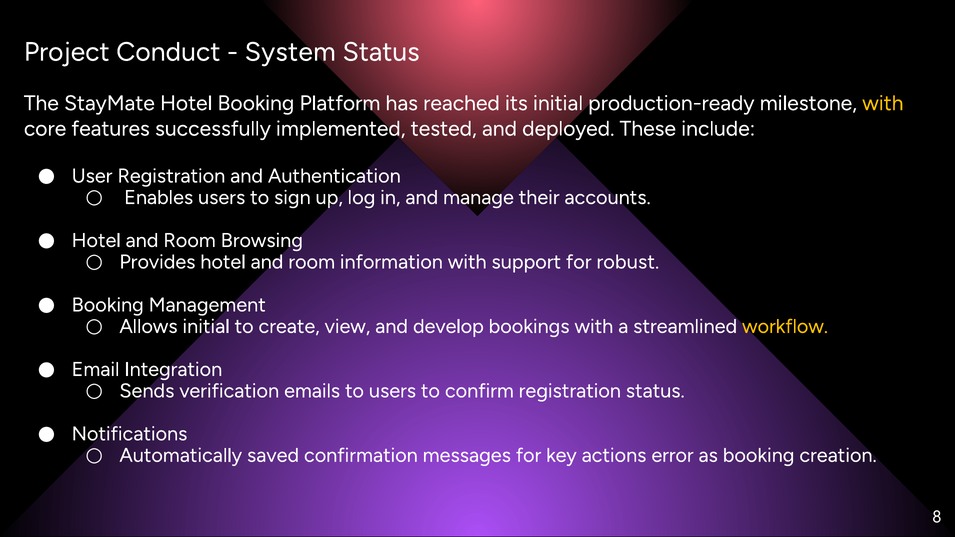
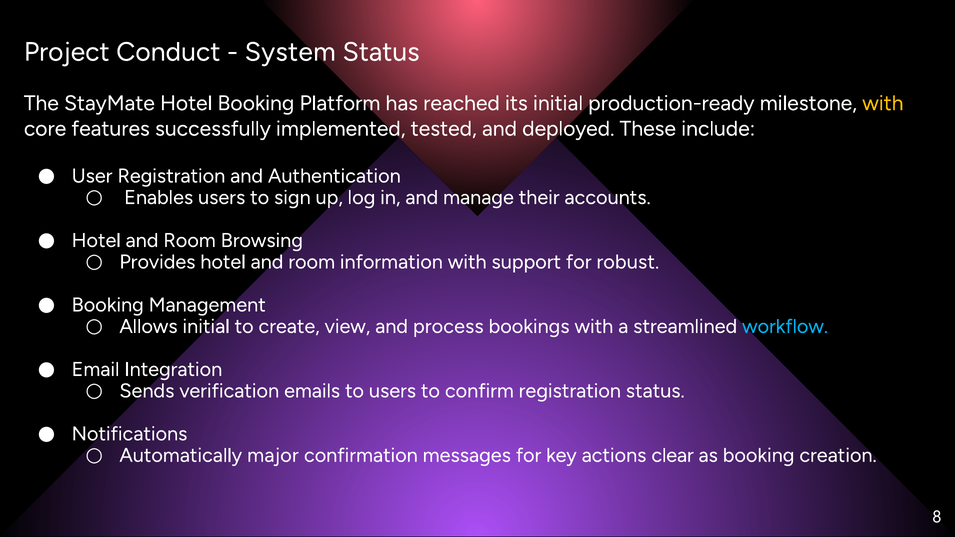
develop: develop -> process
workflow colour: yellow -> light blue
saved: saved -> major
error: error -> clear
